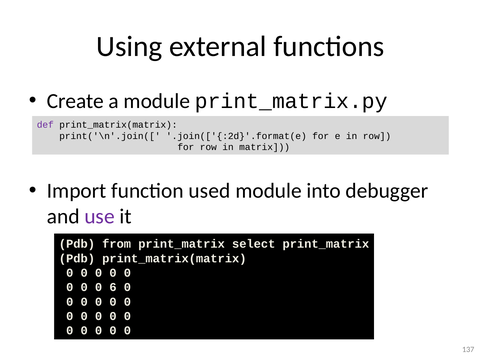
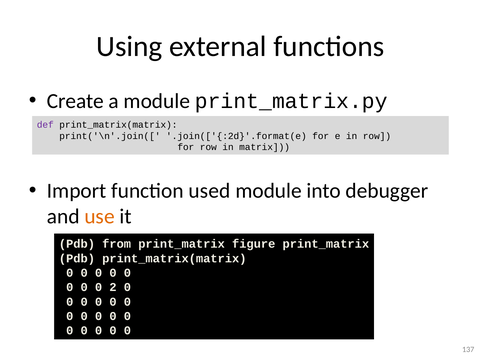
use colour: purple -> orange
select: select -> figure
6: 6 -> 2
